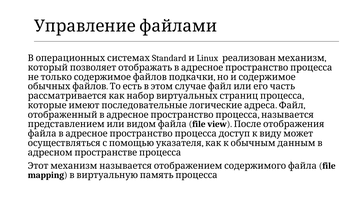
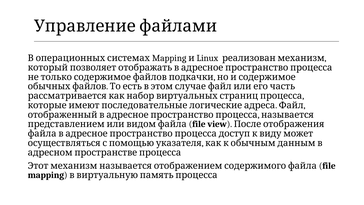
Standard at (169, 58): Standard -> Mapping
